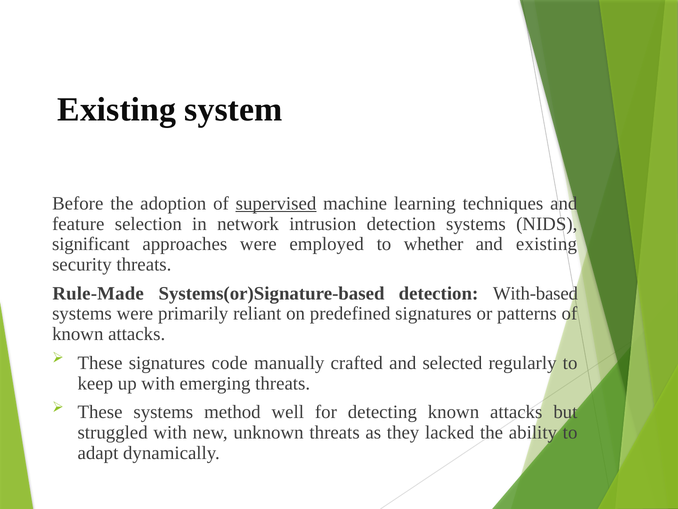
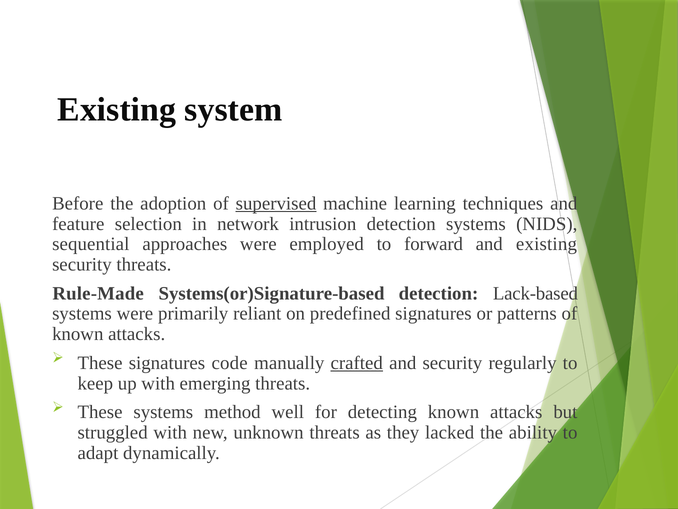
significant: significant -> sequential
whether: whether -> forward
With-based: With-based -> Lack-based
crafted underline: none -> present
and selected: selected -> security
